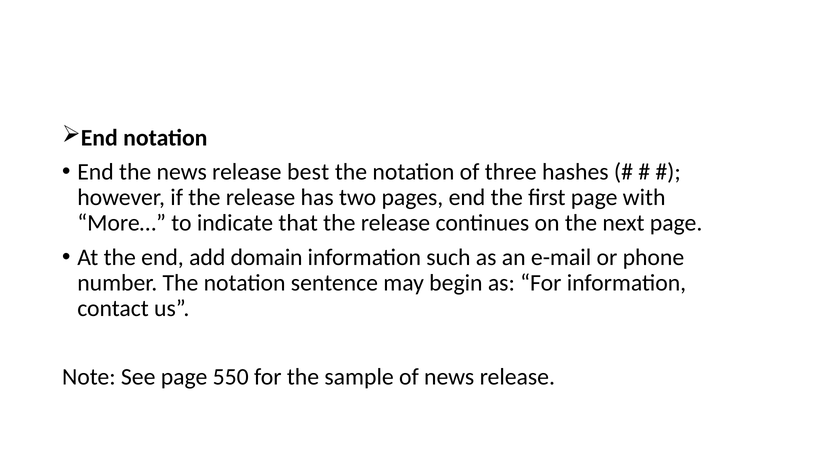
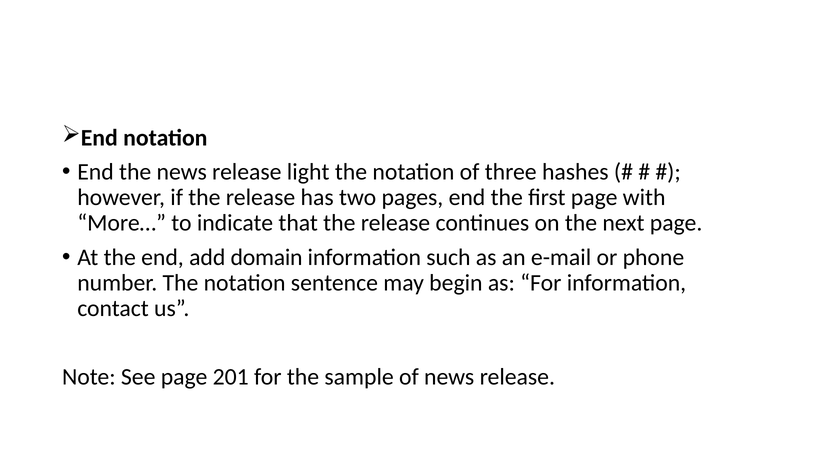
best: best -> light
550: 550 -> 201
